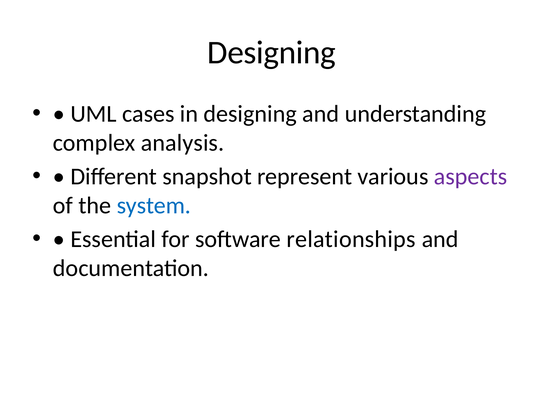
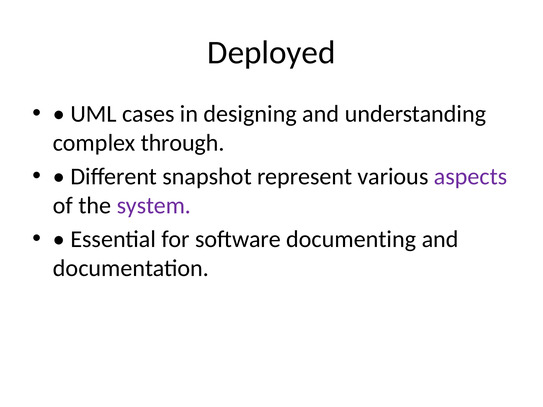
Designing at (272, 53): Designing -> Deployed
analysis: analysis -> through
system colour: blue -> purple
relationships: relationships -> documenting
